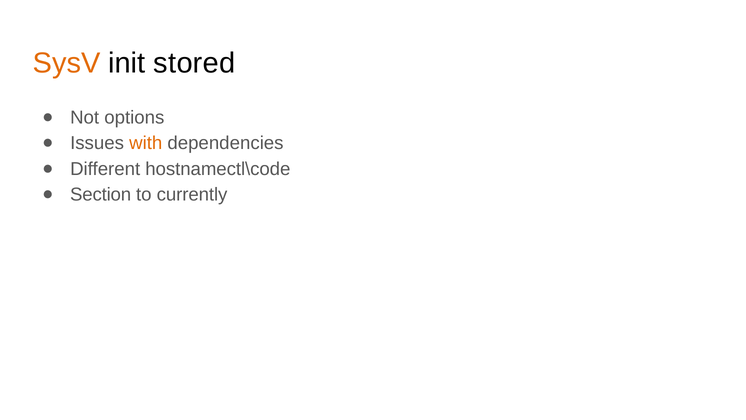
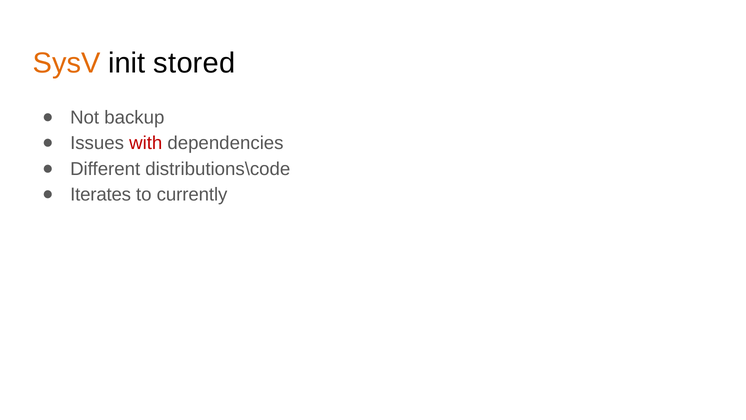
options: options -> backup
with colour: orange -> red
hostnamectl\code: hostnamectl\code -> distributions\code
Section: Section -> Iterates
